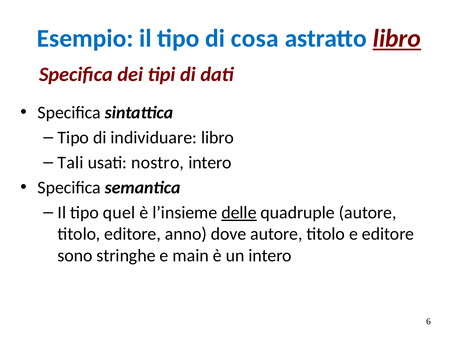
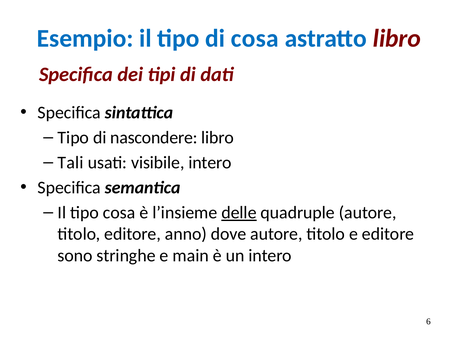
libro at (397, 38) underline: present -> none
individuare: individuare -> nascondere
nostro: nostro -> visibile
tipo quel: quel -> cosa
